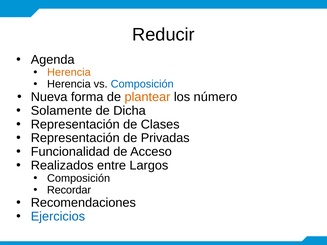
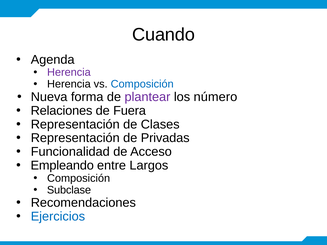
Reducir: Reducir -> Cuando
Herencia at (69, 72) colour: orange -> purple
plantear colour: orange -> purple
Solamente: Solamente -> Relaciones
Dicha: Dicha -> Fuera
Realizados: Realizados -> Empleando
Recordar: Recordar -> Subclase
